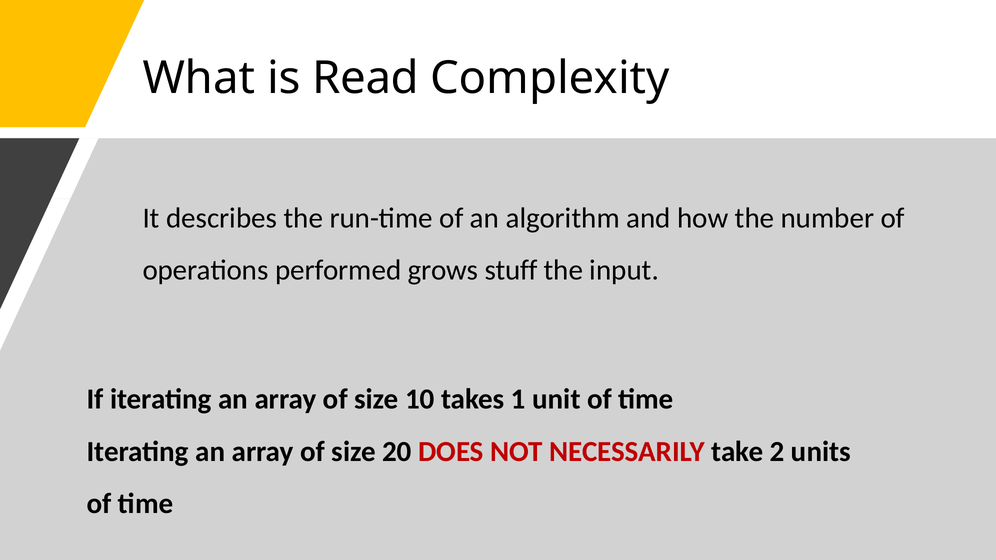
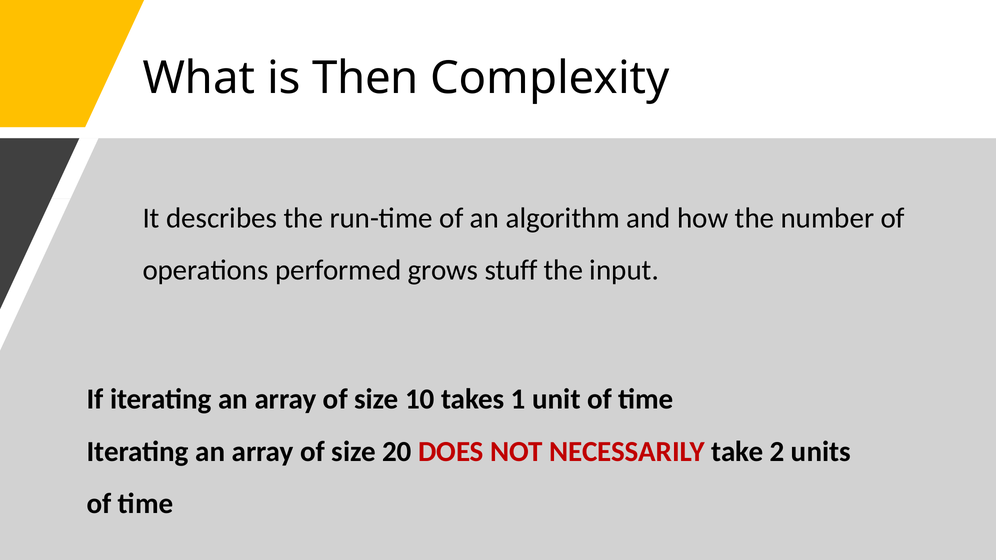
Read: Read -> Then
